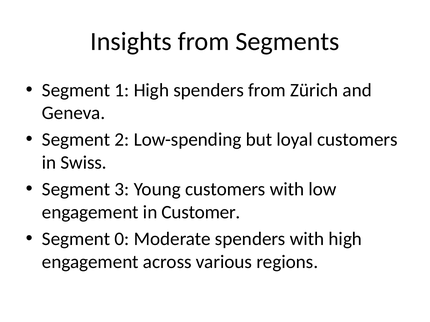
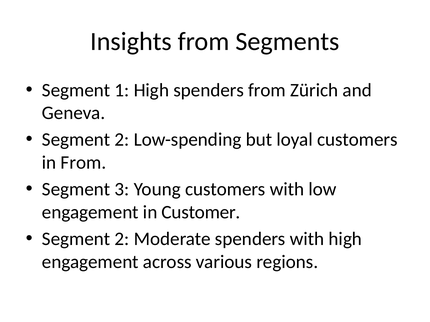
in Swiss: Swiss -> From
0 at (122, 239): 0 -> 2
